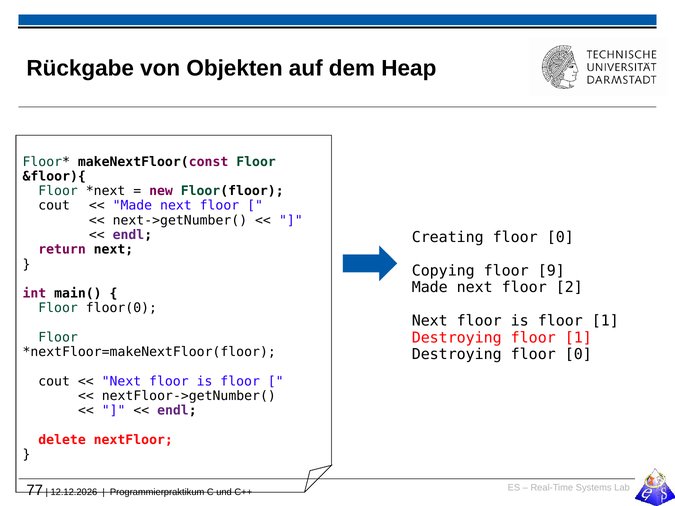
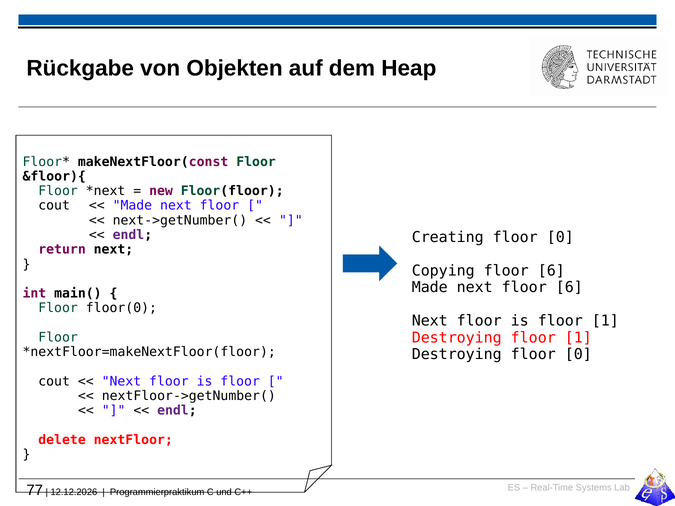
Copying floor 9: 9 -> 6
next floor 2: 2 -> 6
